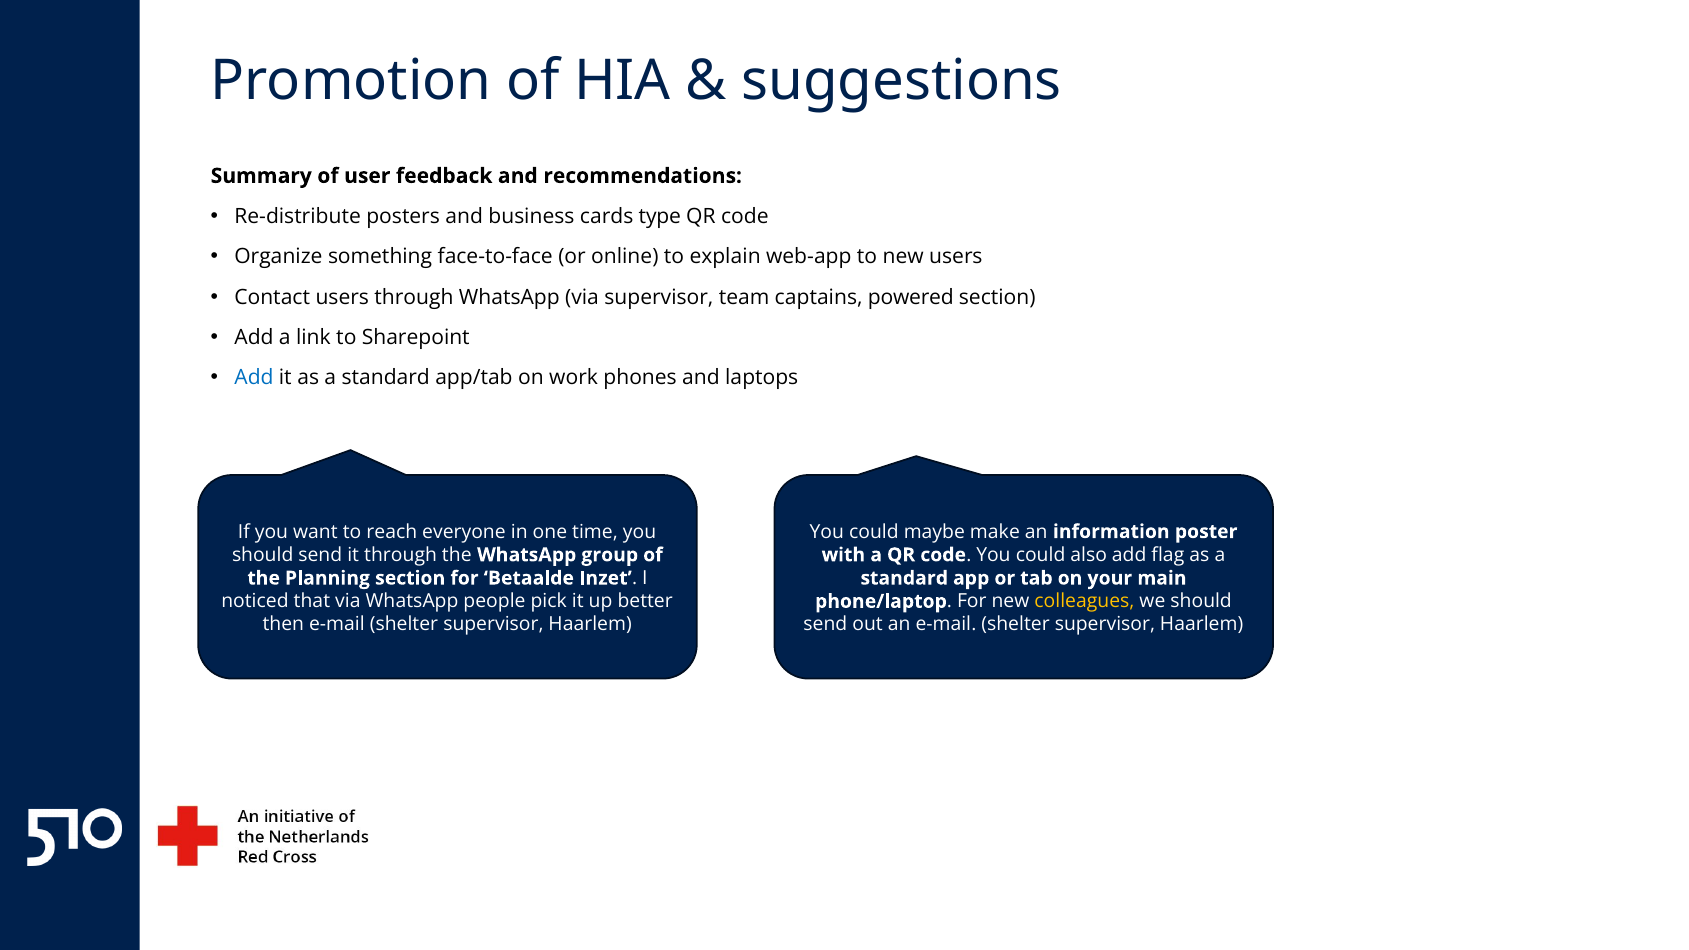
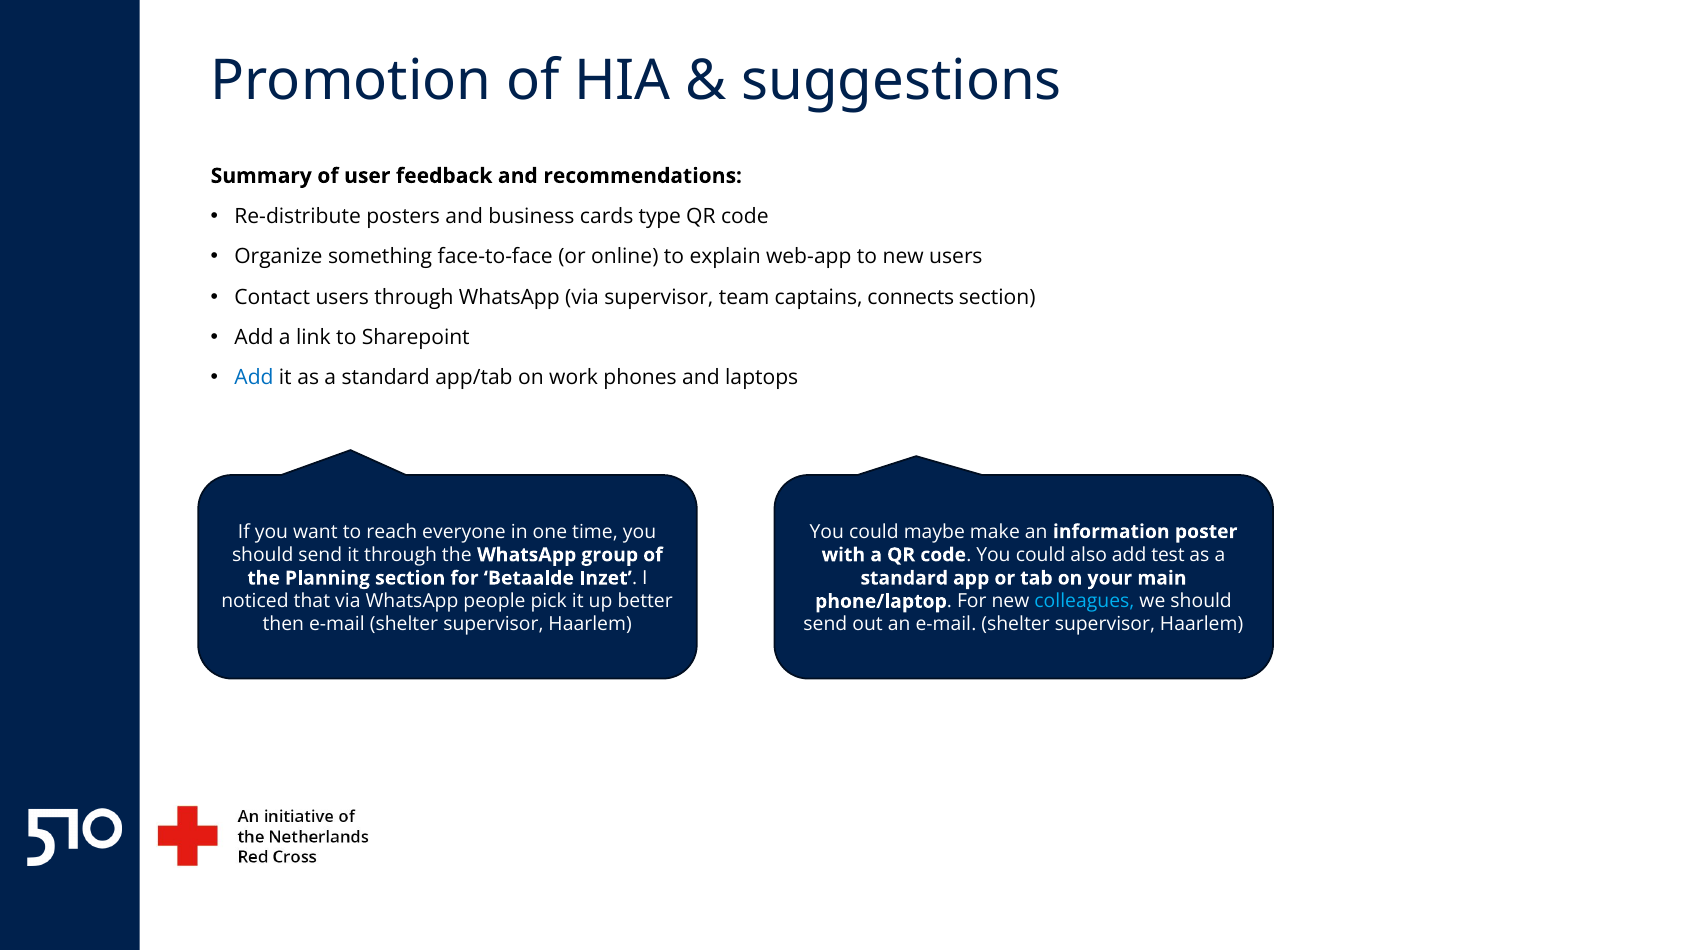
powered: powered -> connects
flag: flag -> test
colleagues colour: yellow -> light blue
